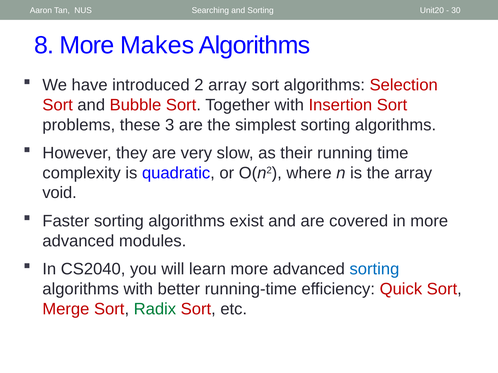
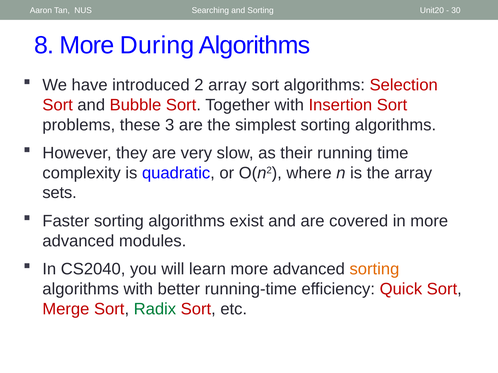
Makes: Makes -> During
void: void -> sets
sorting at (374, 269) colour: blue -> orange
